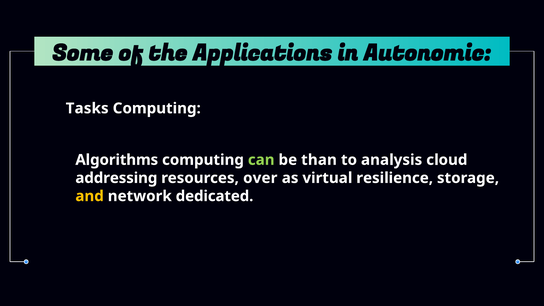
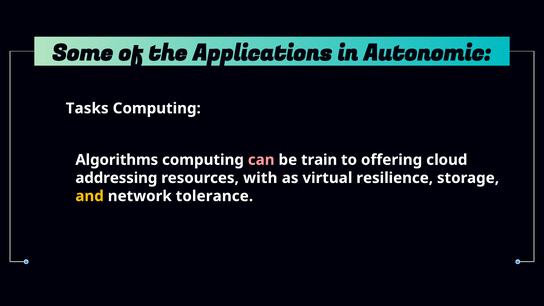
can colour: light green -> pink
than: than -> train
analysis: analysis -> offering
over: over -> with
dedicated: dedicated -> tolerance
